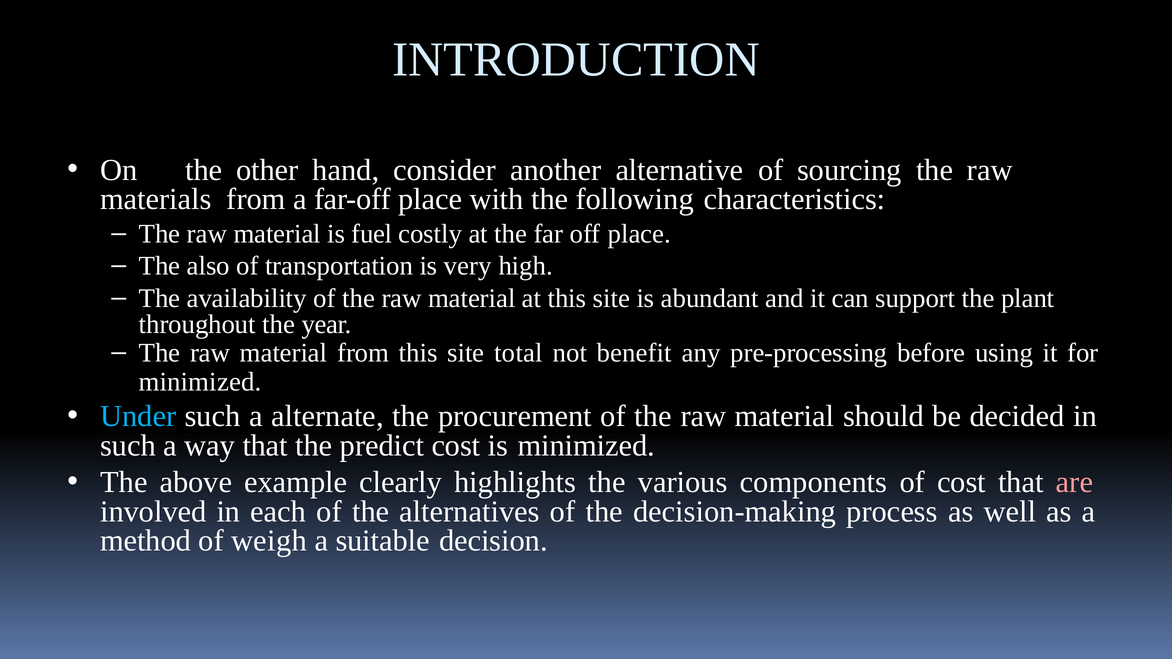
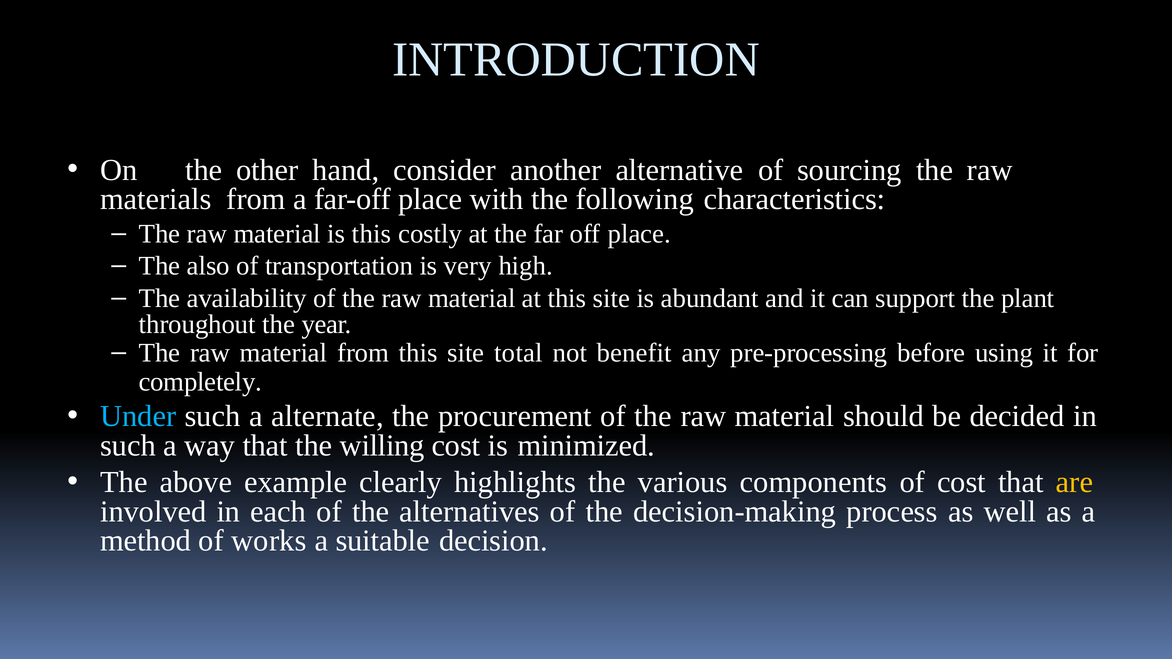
is fuel: fuel -> this
minimized at (200, 382): minimized -> completely
predict: predict -> willing
are colour: pink -> yellow
weigh: weigh -> works
